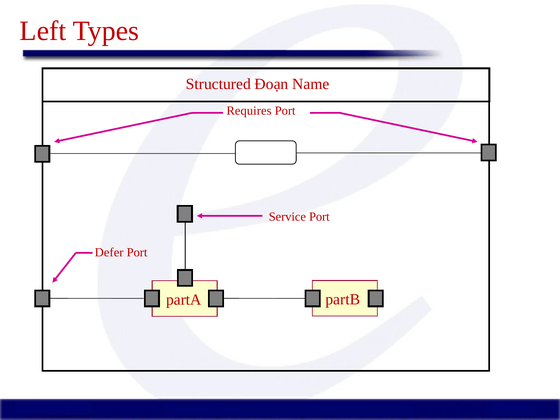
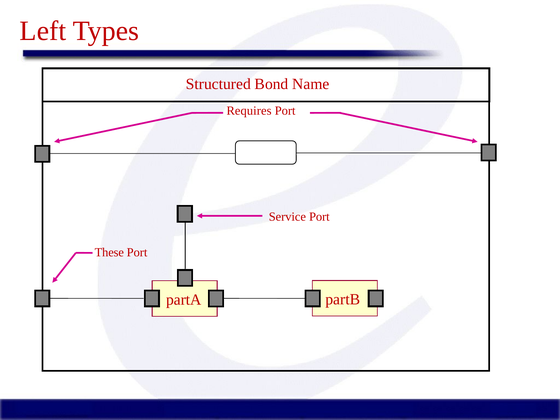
Đoạn: Đoạn -> Bond
Defer: Defer -> These
